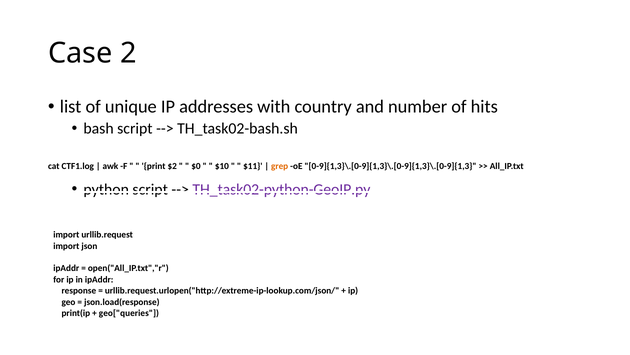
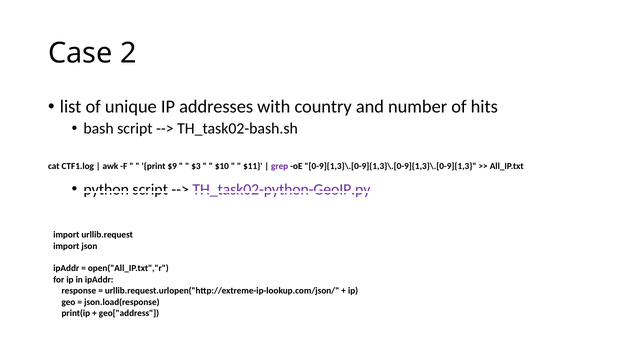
$2: $2 -> $9
$0: $0 -> $3
grep colour: orange -> purple
geo["queries: geo["queries -> geo["address
